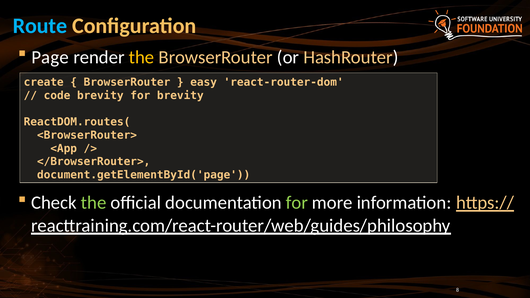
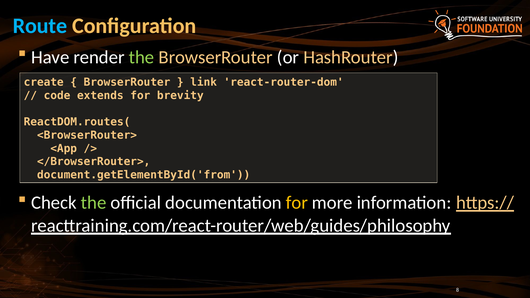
Page: Page -> Have
the at (142, 57) colour: yellow -> light green
easy: easy -> link
code brevity: brevity -> extends
document.getElementById('page: document.getElementById('page -> document.getElementById('from
for at (297, 203) colour: light green -> yellow
